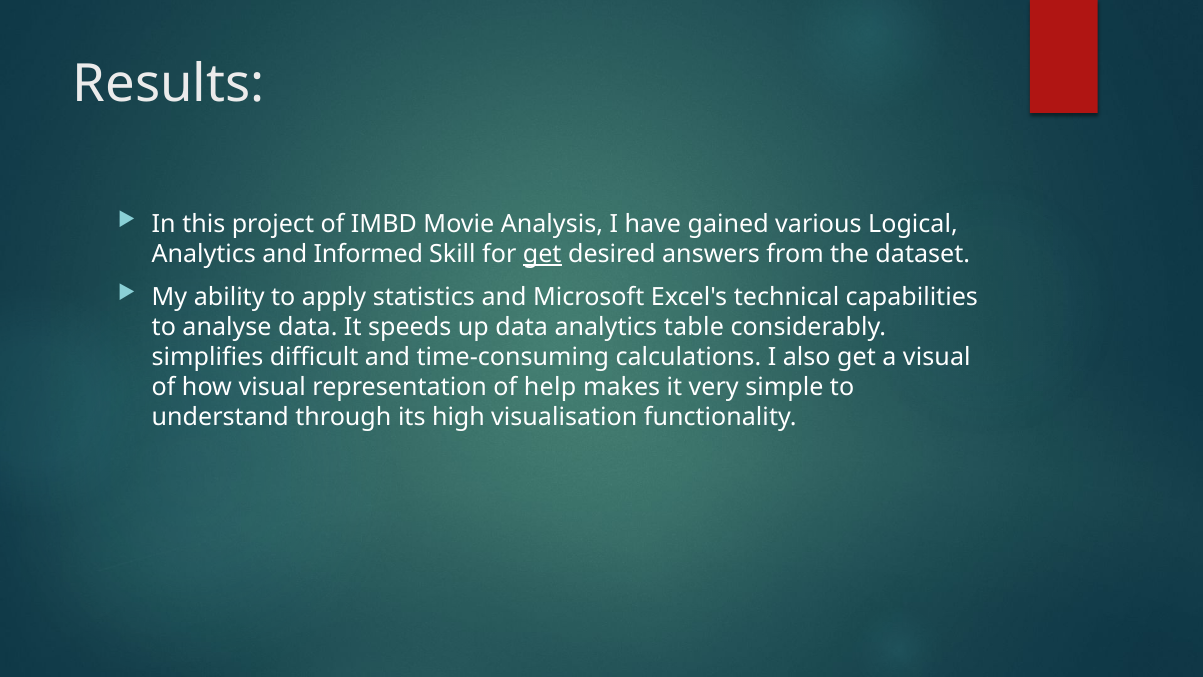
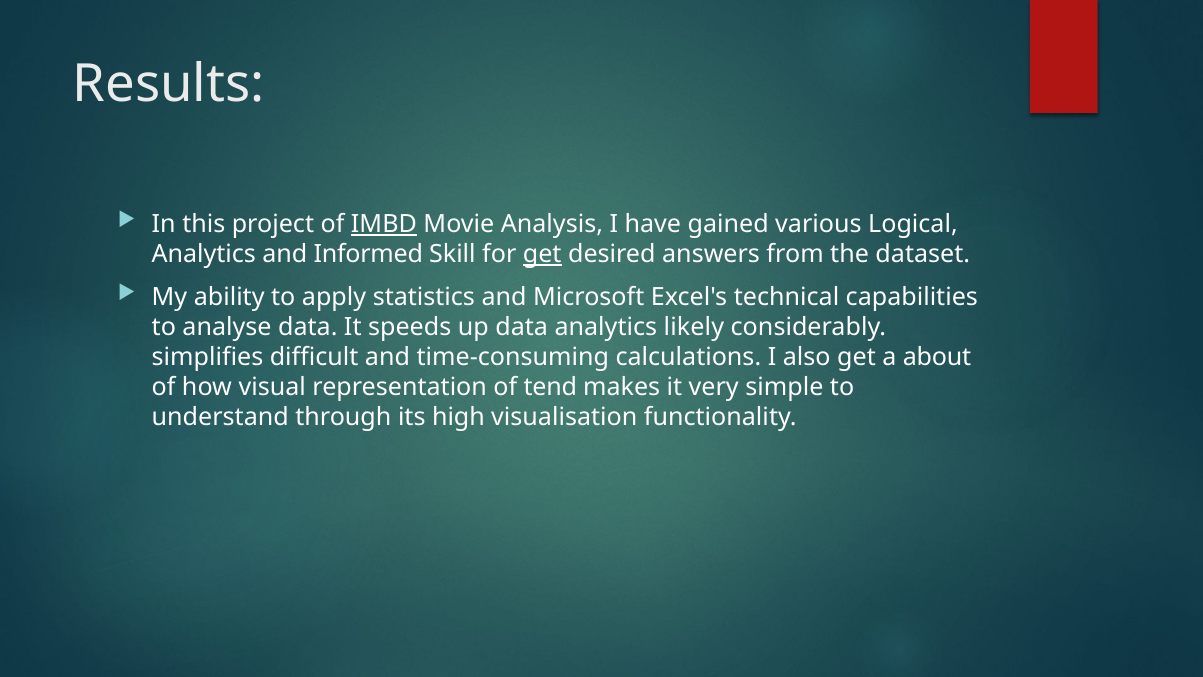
IMBD underline: none -> present
table: table -> likely
a visual: visual -> about
help: help -> tend
